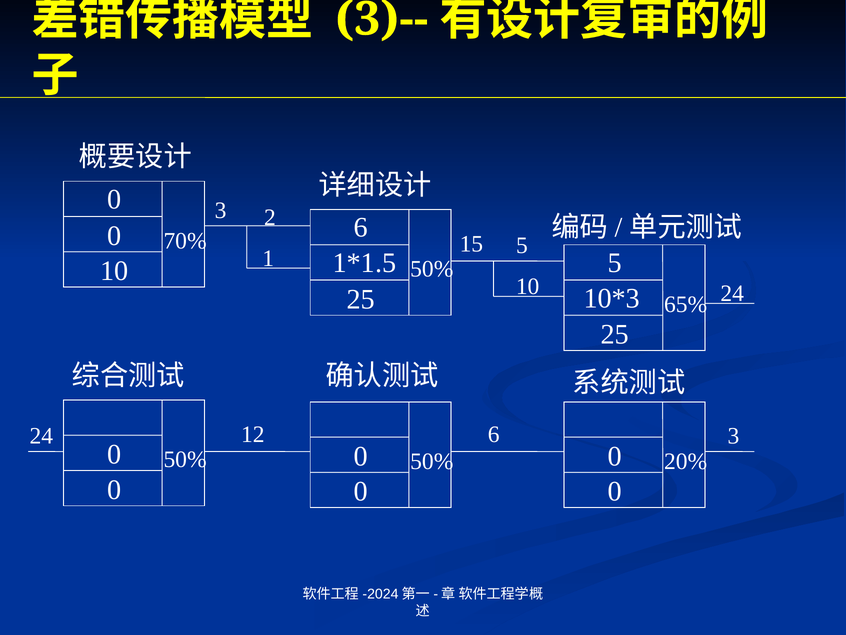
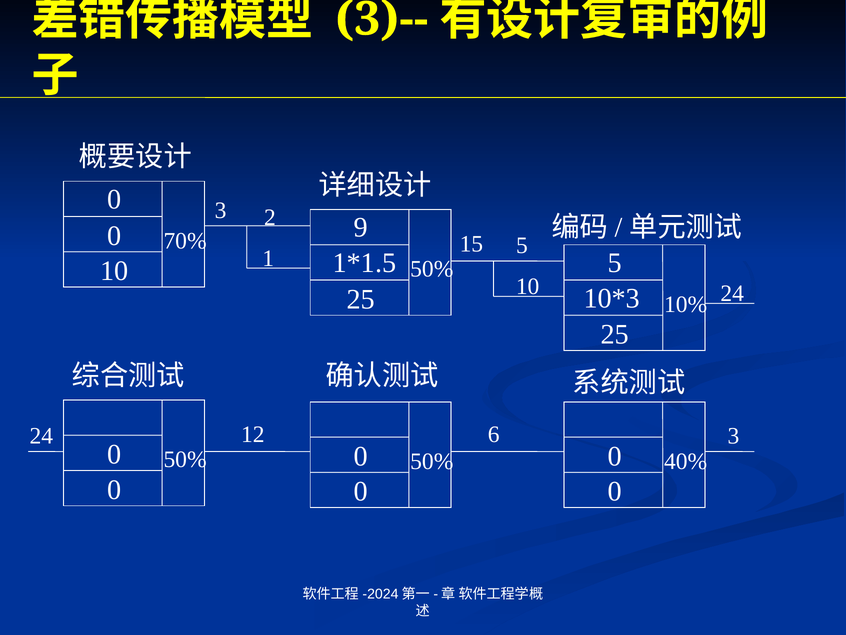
70% 6: 6 -> 9
65%: 65% -> 10%
20%: 20% -> 40%
